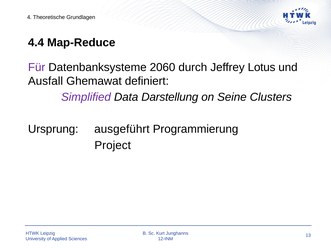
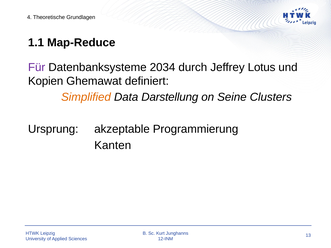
4.4: 4.4 -> 1.1
2060: 2060 -> 2034
Ausfall: Ausfall -> Kopien
Simplified colour: purple -> orange
ausgeführt: ausgeführt -> akzeptable
Project: Project -> Kanten
